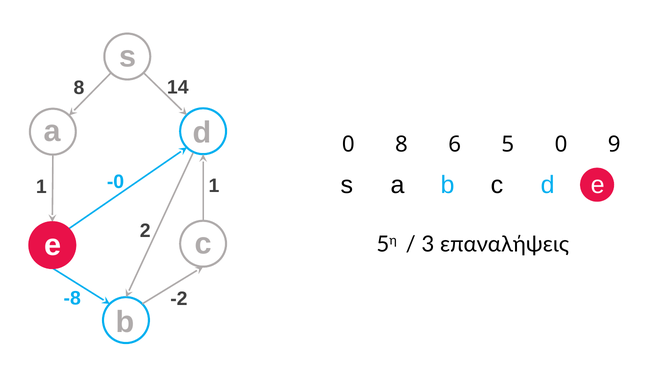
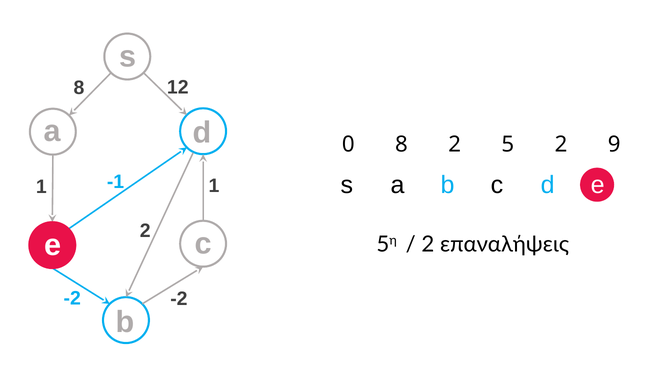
14: 14 -> 12
8 6: 6 -> 2
5 0: 0 -> 2
-0: -0 -> -1
3 at (428, 244): 3 -> 2
-8 at (72, 298): -8 -> -2
